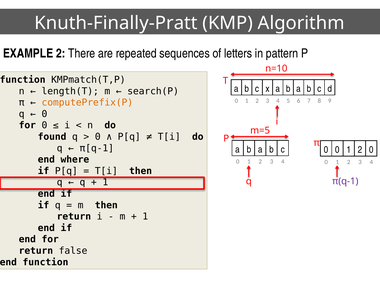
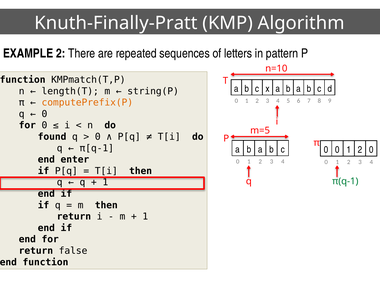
search(P: search(P -> string(P
where: where -> enter
π(q-1 colour: purple -> green
